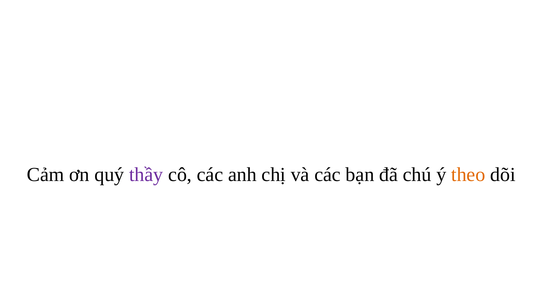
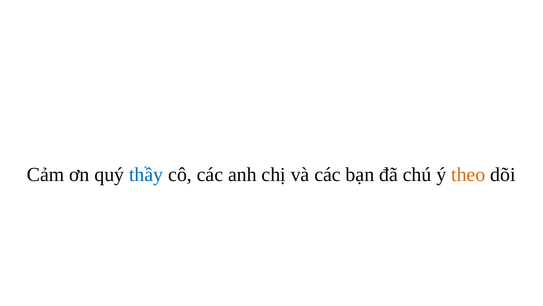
thầy colour: purple -> blue
